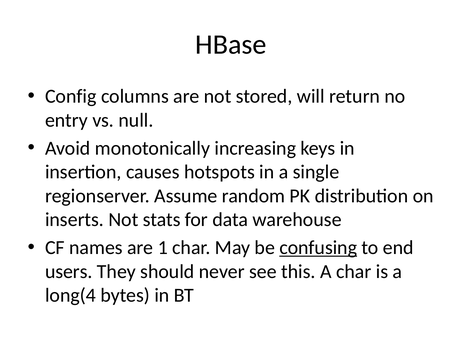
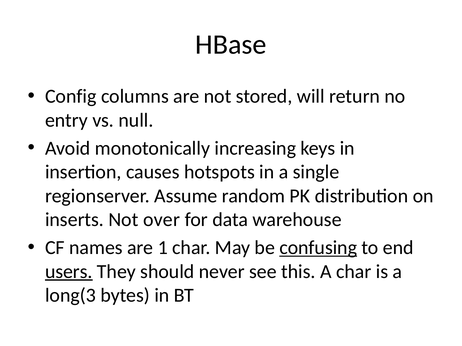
stats: stats -> over
users underline: none -> present
long(4: long(4 -> long(3
